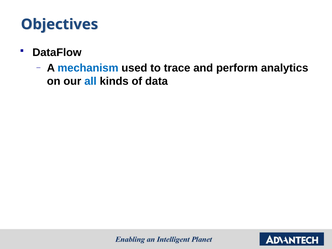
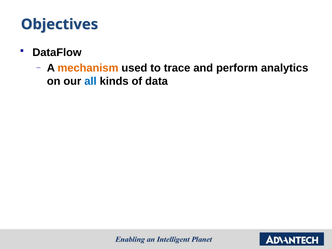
mechanism colour: blue -> orange
